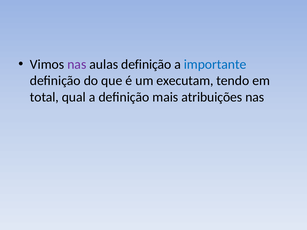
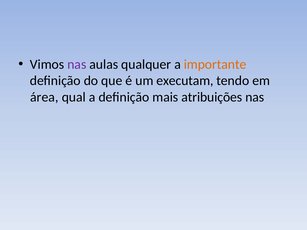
aulas definição: definição -> qualquer
importante colour: blue -> orange
total: total -> área
